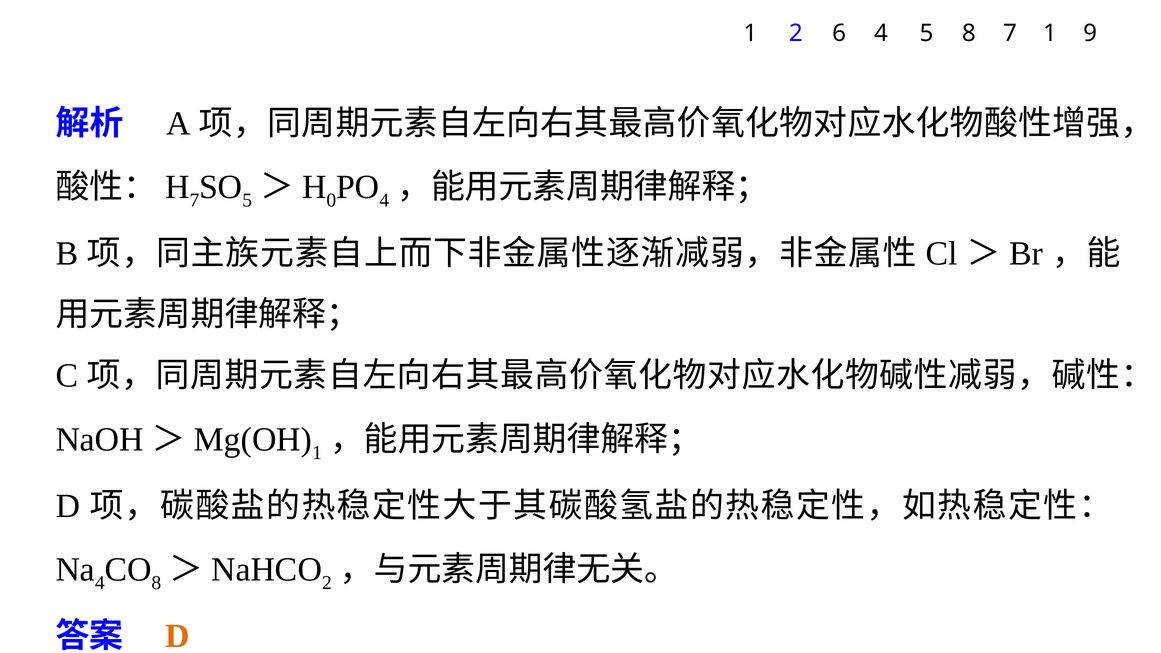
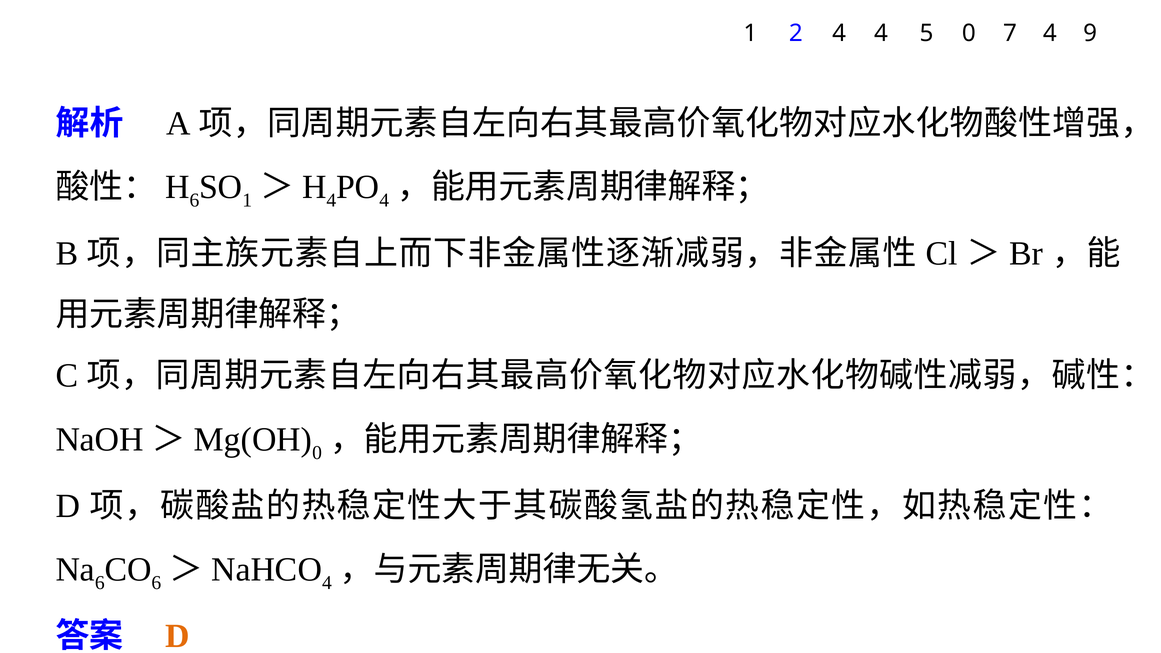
2 6: 6 -> 4
5 8: 8 -> 0
7 1: 1 -> 4
7 at (194, 200): 7 -> 6
5 at (247, 200): 5 -> 1
0 at (331, 200): 0 -> 4
1 at (317, 453): 1 -> 0
4 at (100, 583): 4 -> 6
8 at (156, 583): 8 -> 6
2 at (327, 583): 2 -> 4
